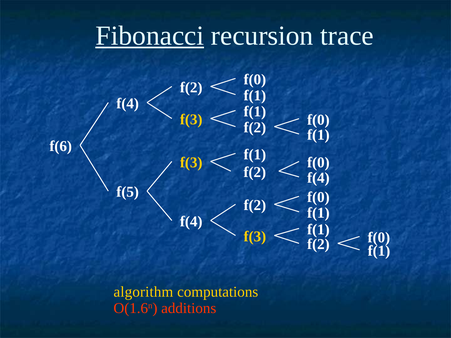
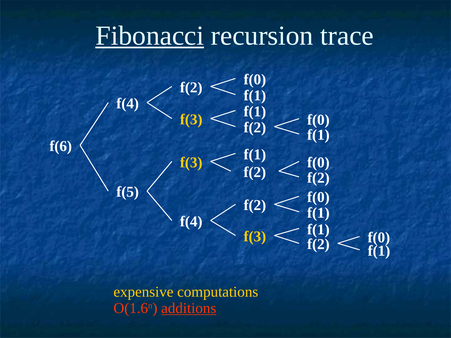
f(4 at (318, 178): f(4 -> f(2
algorithm: algorithm -> expensive
additions underline: none -> present
